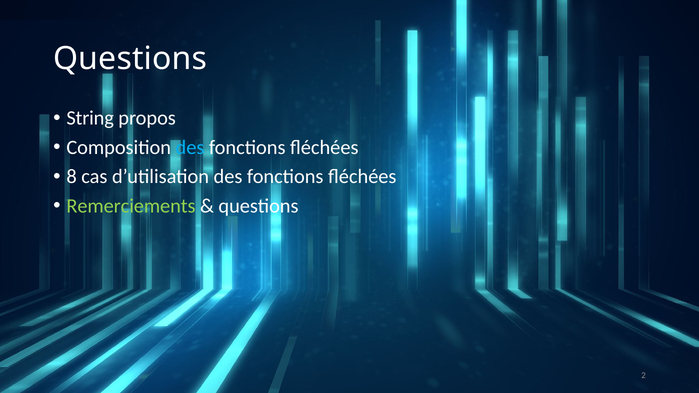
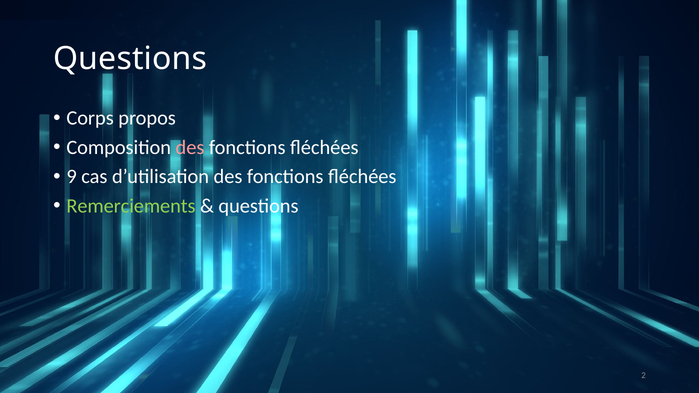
String: String -> Corps
des at (190, 147) colour: light blue -> pink
8: 8 -> 9
